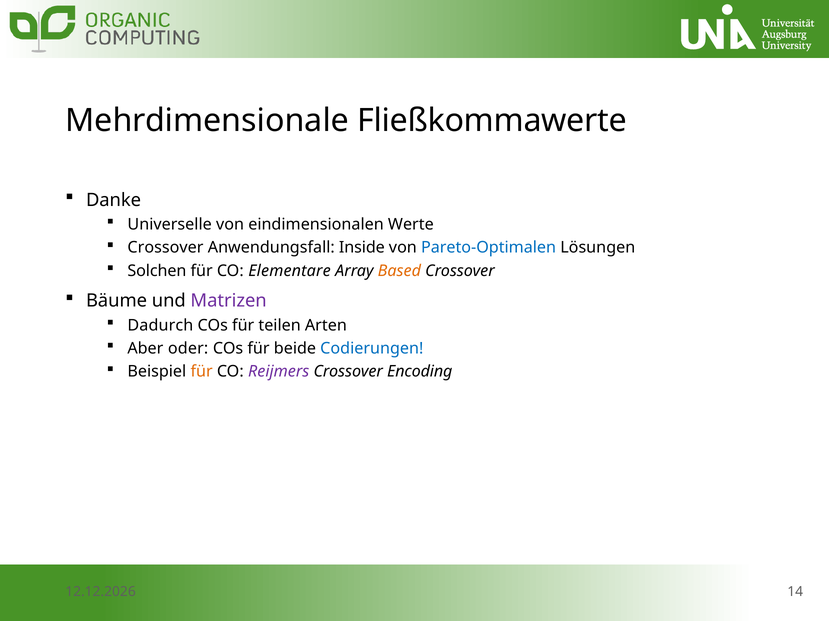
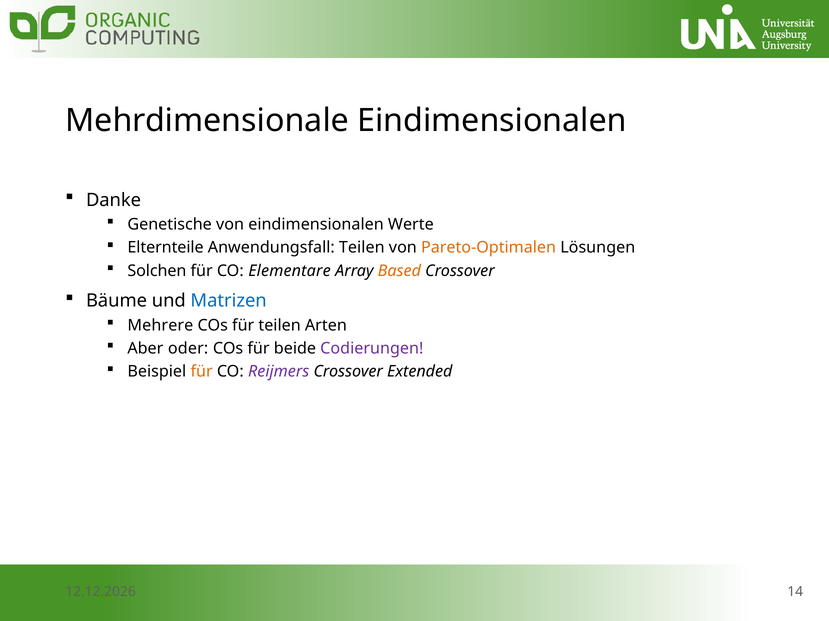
Mehrdimensionale Fließkommawerte: Fließkommawerte -> Eindimensionalen
Universelle: Universelle -> Genetische
Crossover at (165, 248): Crossover -> Elternteile
Anwendungsfall Inside: Inside -> Teilen
Pareto-Optimalen colour: blue -> orange
Matrizen colour: purple -> blue
Dadurch: Dadurch -> Mehrere
Codierungen colour: blue -> purple
Encoding: Encoding -> Extended
